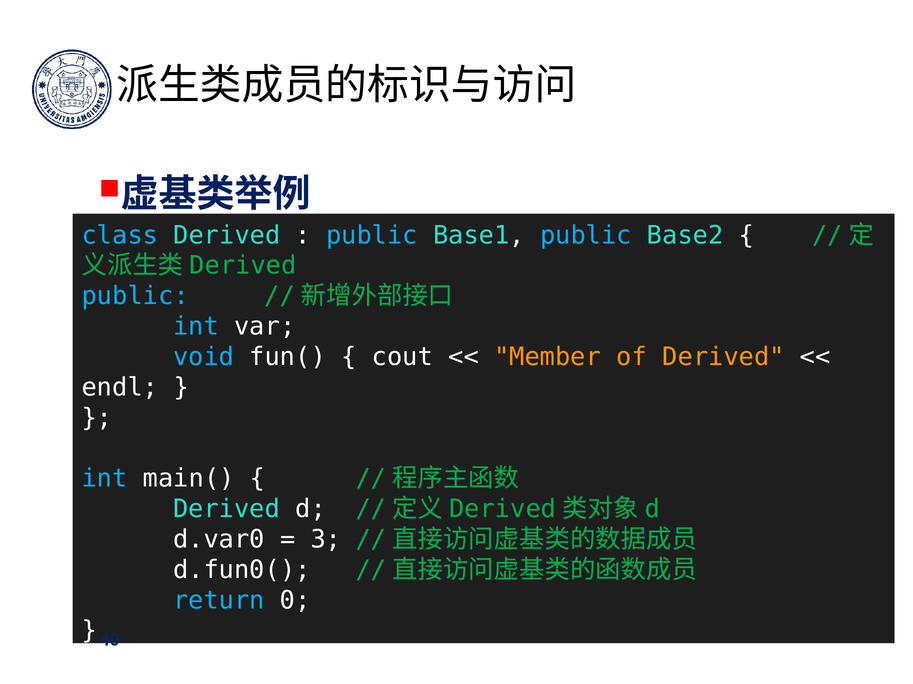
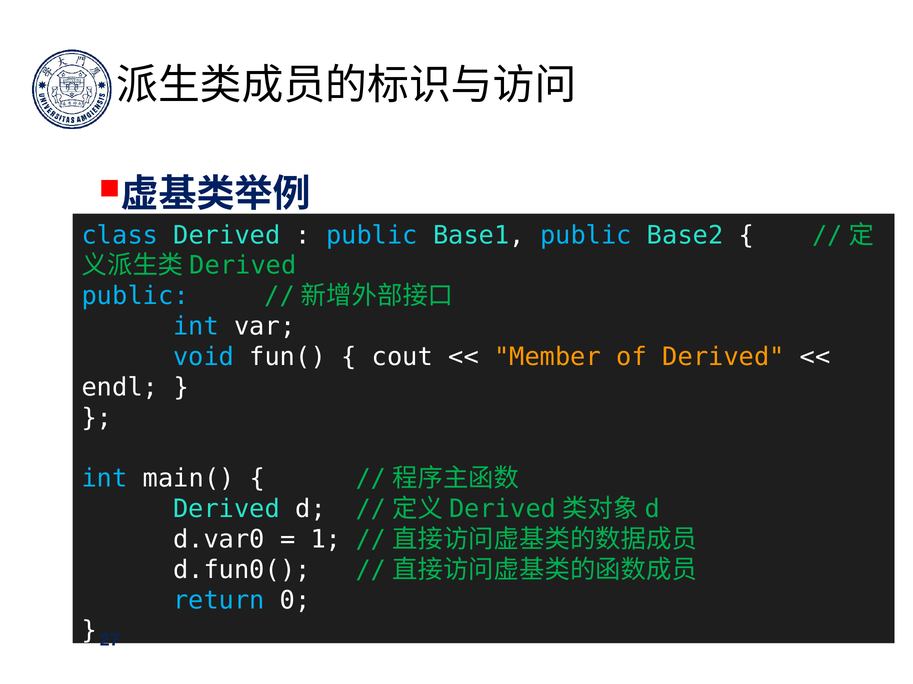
3: 3 -> 1
40: 40 -> 27
